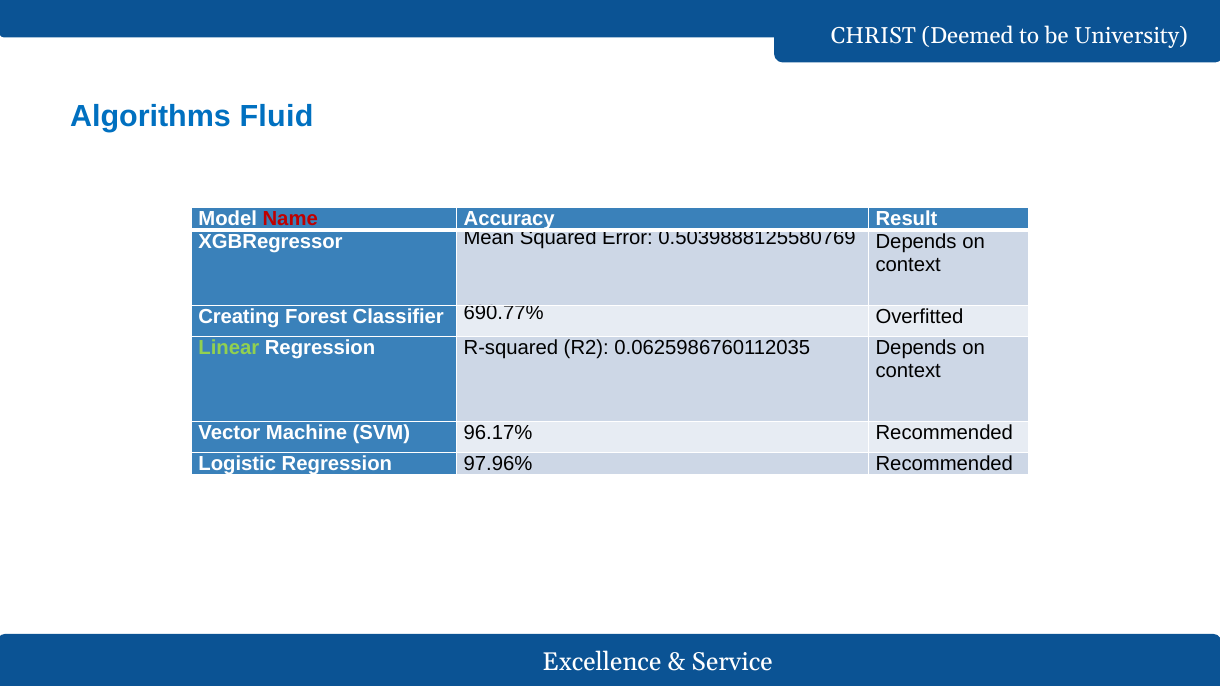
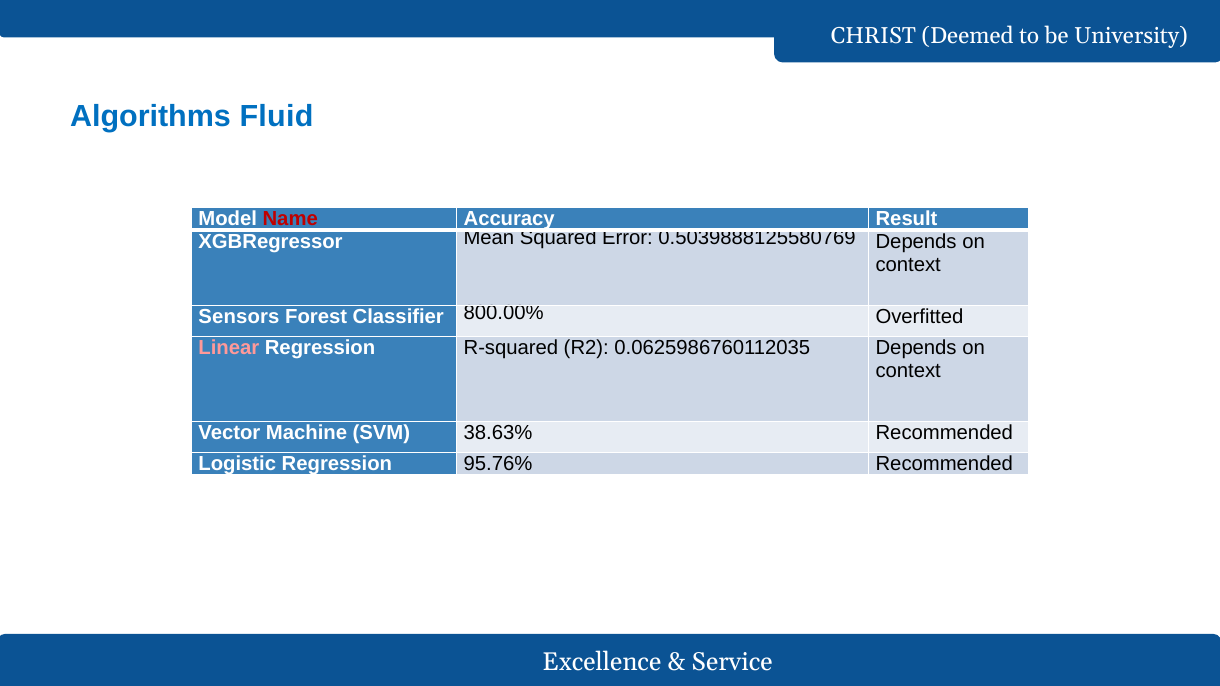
Creating: Creating -> Sensors
690.77%: 690.77% -> 800.00%
Linear colour: light green -> pink
96.17%: 96.17% -> 38.63%
97.96%: 97.96% -> 95.76%
